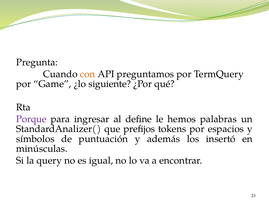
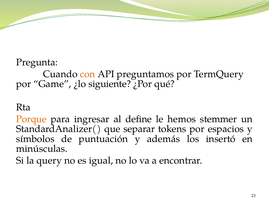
Porque colour: purple -> orange
palabras: palabras -> stemmer
prefijos: prefijos -> separar
